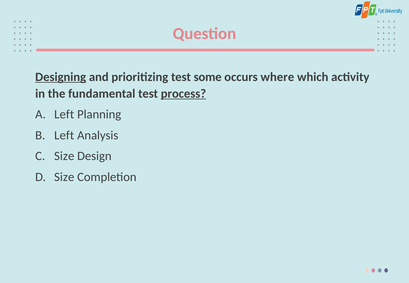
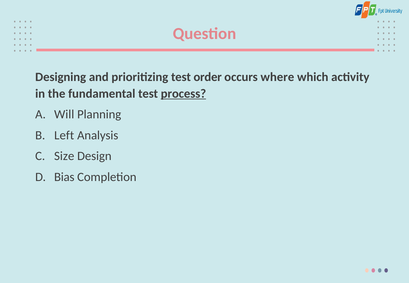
Designing underline: present -> none
some: some -> order
Left at (64, 114): Left -> Will
Size at (64, 177): Size -> Bias
